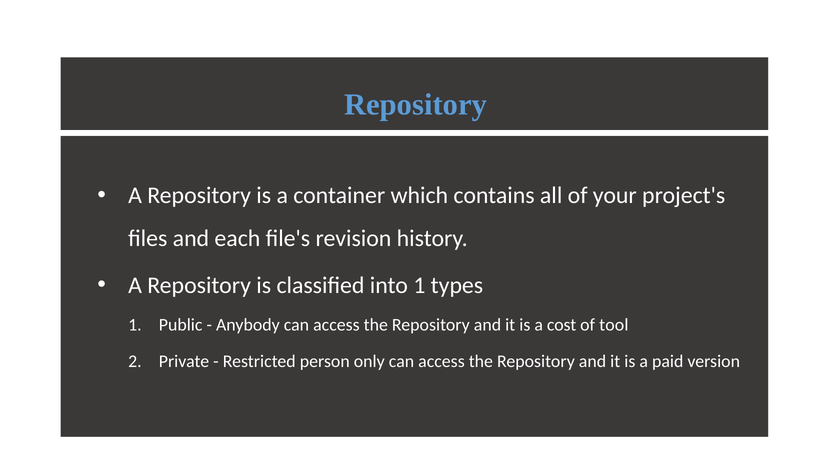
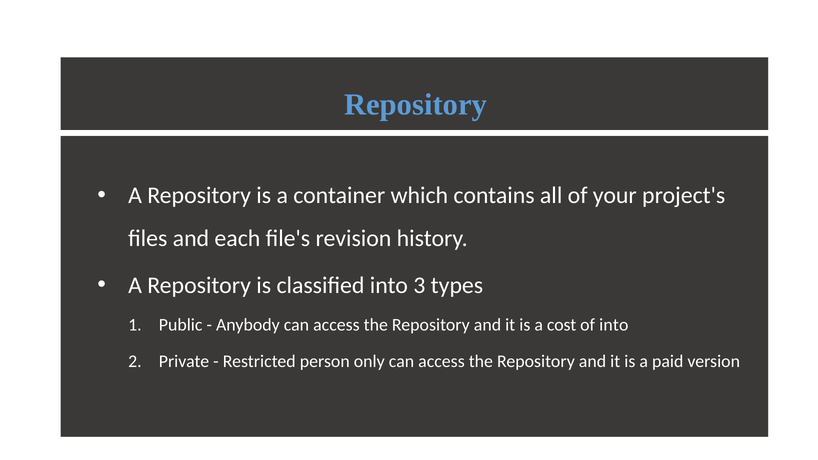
into 1: 1 -> 3
of tool: tool -> into
